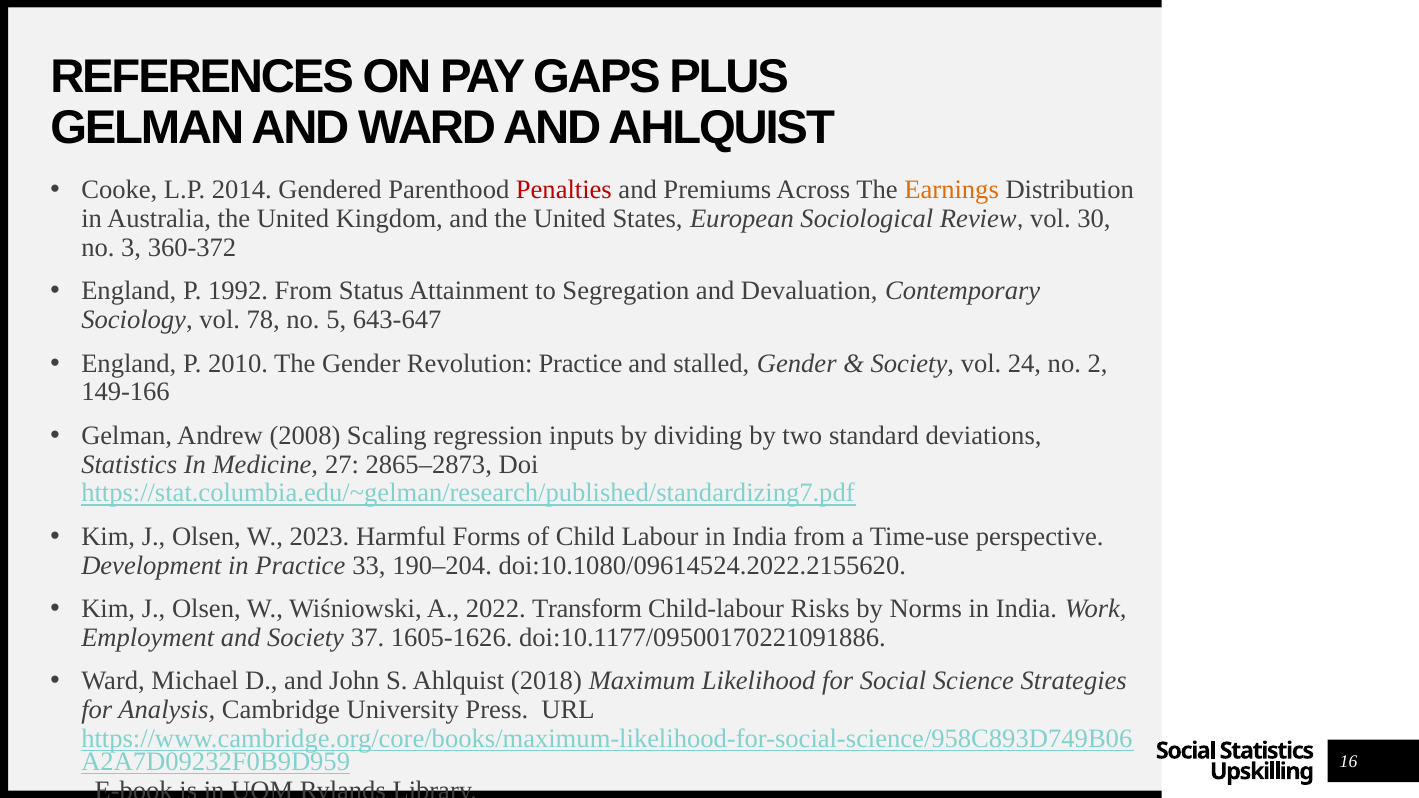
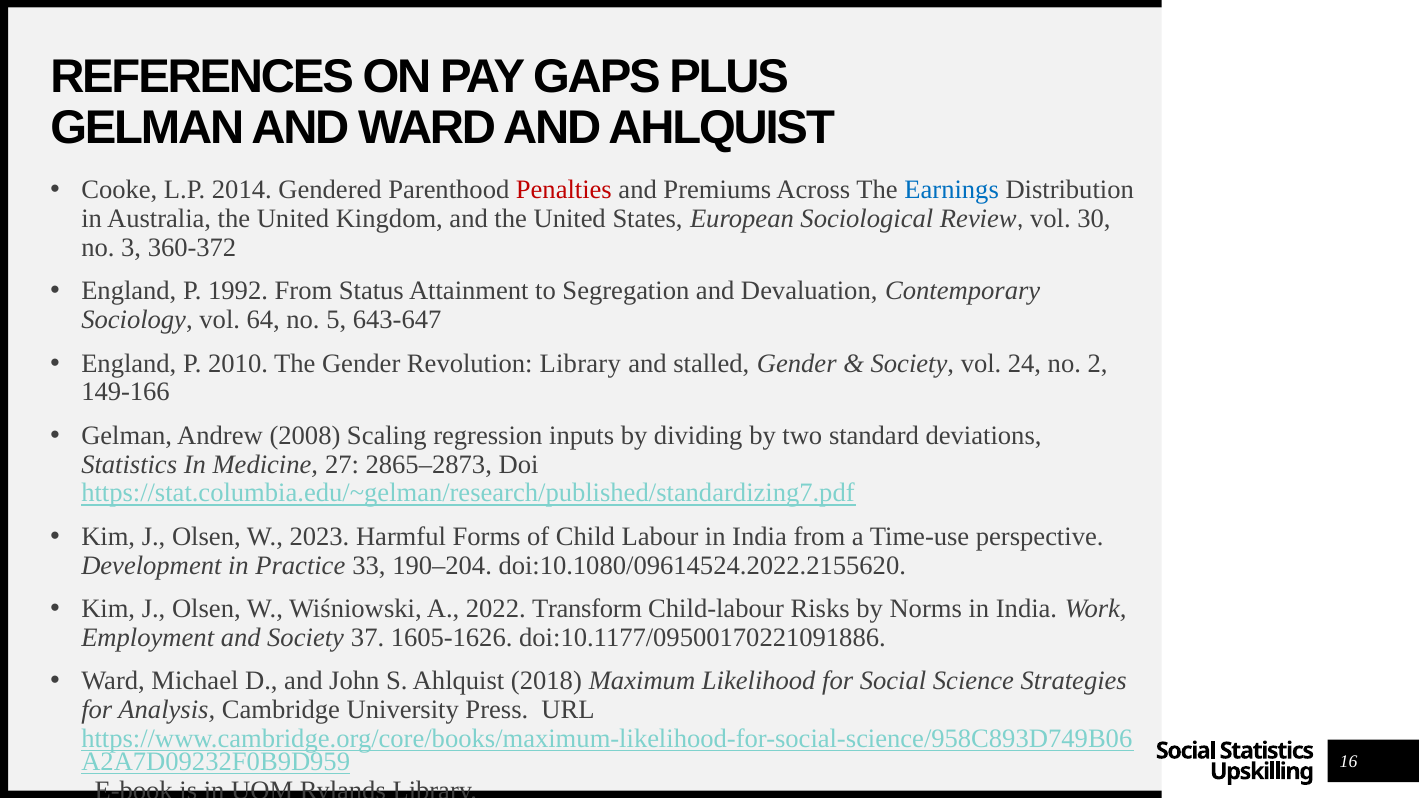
Earnings colour: orange -> blue
78: 78 -> 64
Revolution Practice: Practice -> Library
